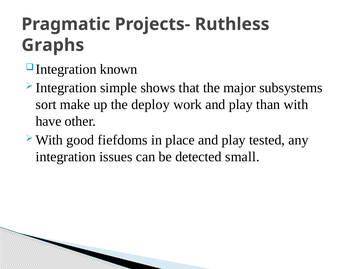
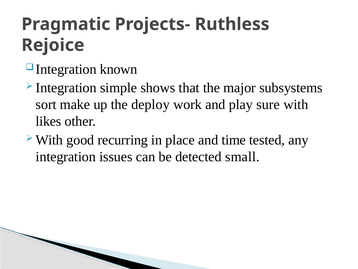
Graphs: Graphs -> Rejoice
than: than -> sure
have: have -> likes
fiefdoms: fiefdoms -> recurring
place and play: play -> time
